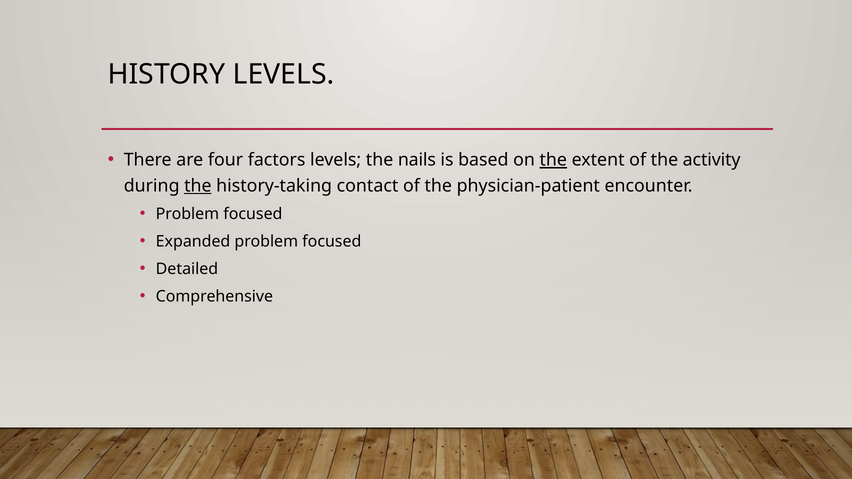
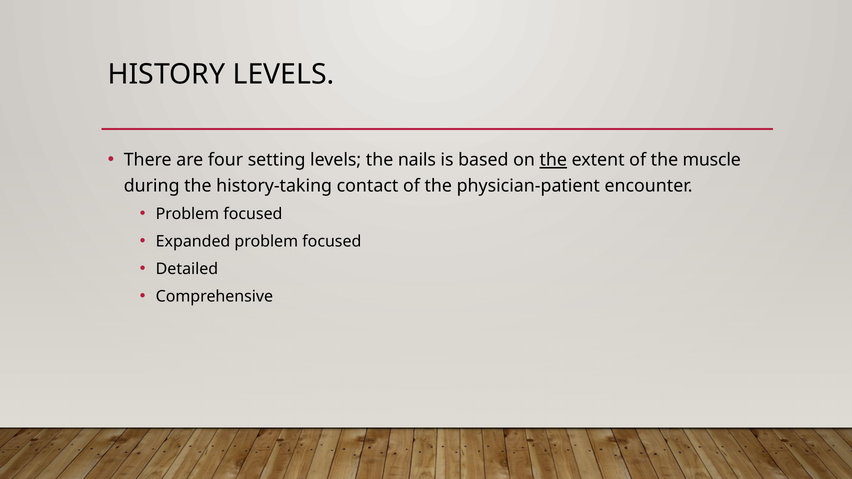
factors: factors -> setting
activity: activity -> muscle
the at (198, 186) underline: present -> none
